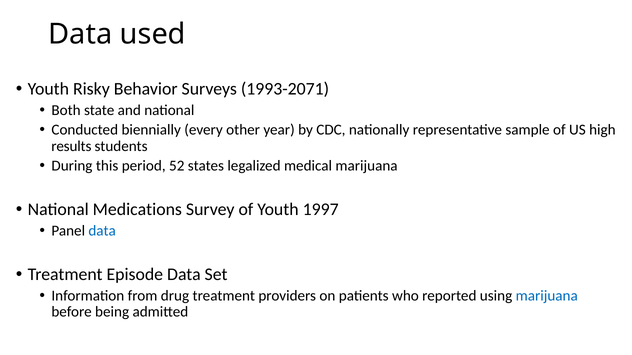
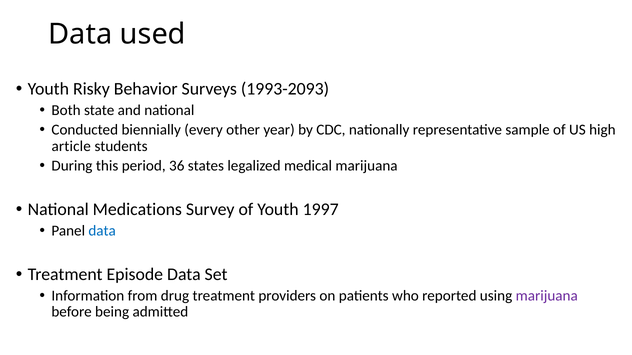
1993-2071: 1993-2071 -> 1993-2093
results: results -> article
52: 52 -> 36
marijuana at (547, 296) colour: blue -> purple
